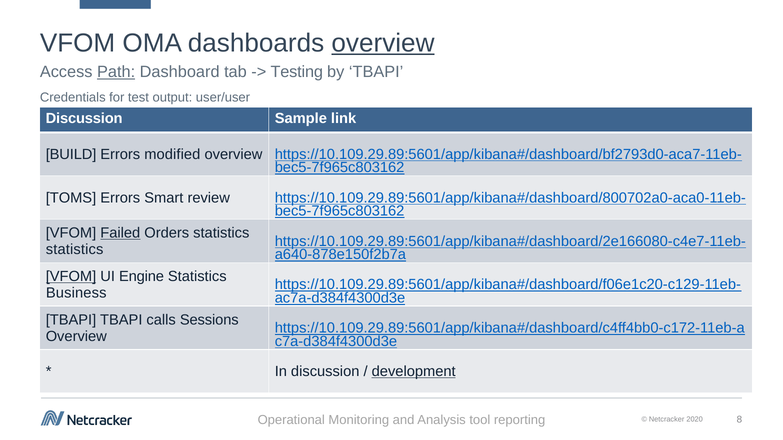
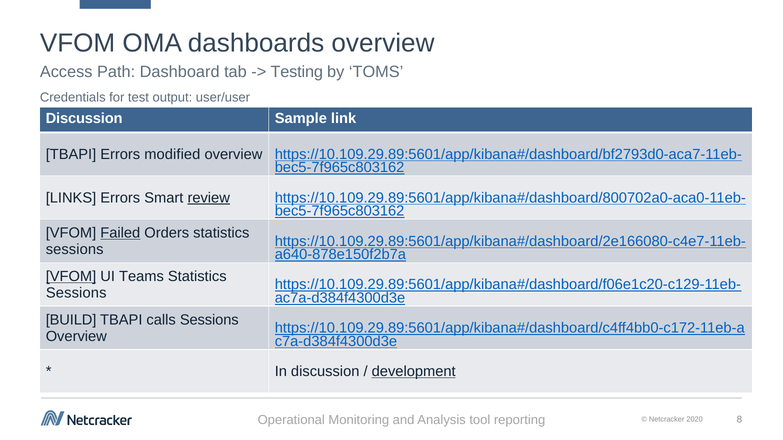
overview at (383, 43) underline: present -> none
Path underline: present -> none
by TBAPI: TBAPI -> TOMS
BUILD at (71, 154): BUILD -> TBAPI
TOMS: TOMS -> LINKS
review underline: none -> present
statistics at (75, 250): statistics -> sessions
Engine: Engine -> Teams
Business at (76, 293): Business -> Sessions
TBAPI at (71, 320): TBAPI -> BUILD
